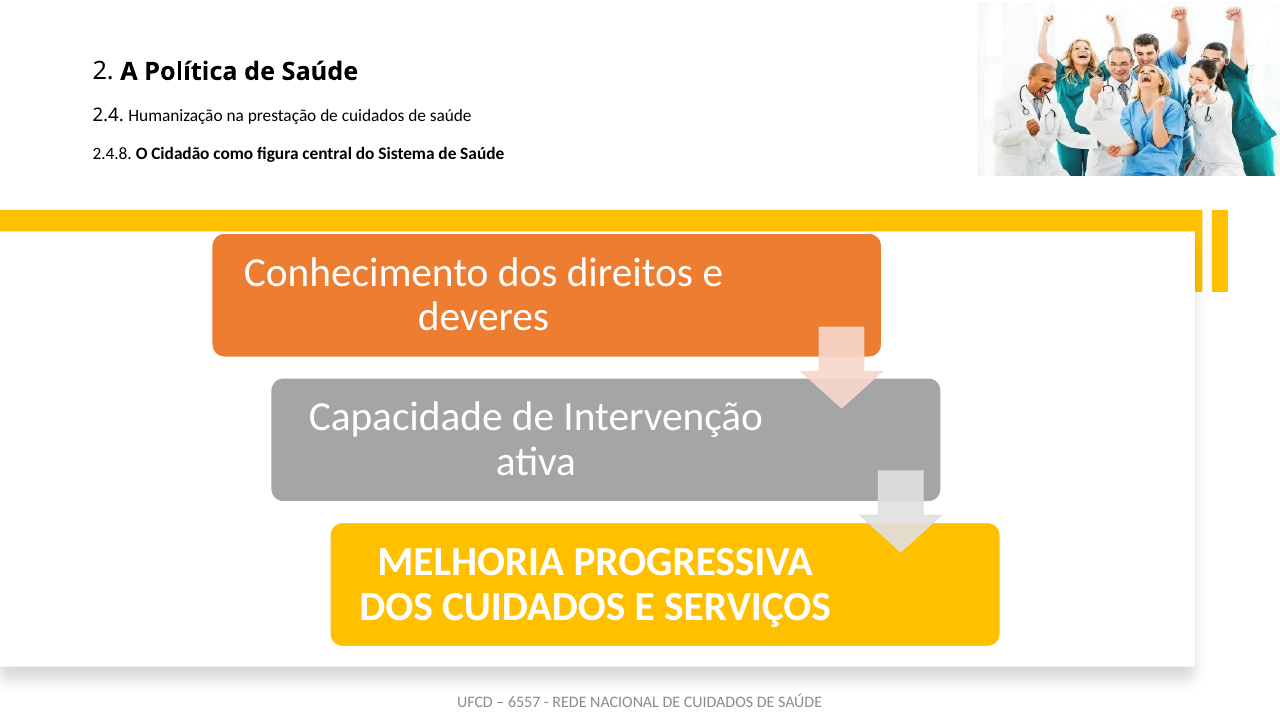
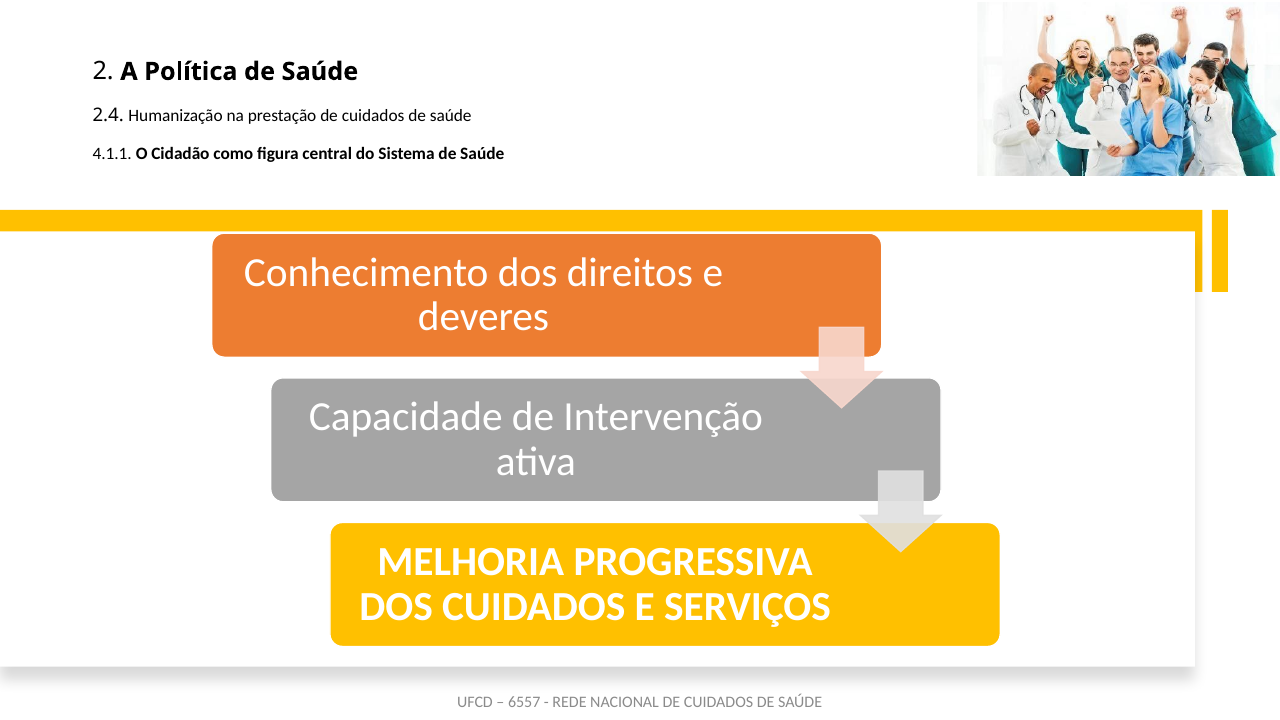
2.4.8: 2.4.8 -> 4.1.1
